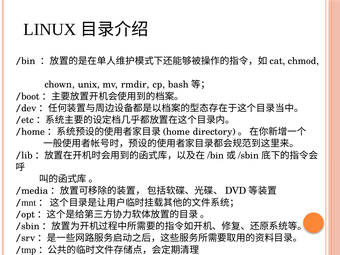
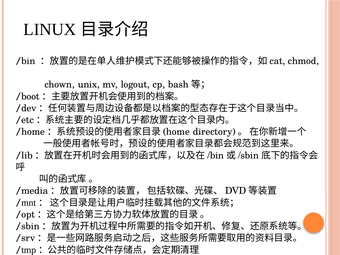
rmdir: rmdir -> logout
